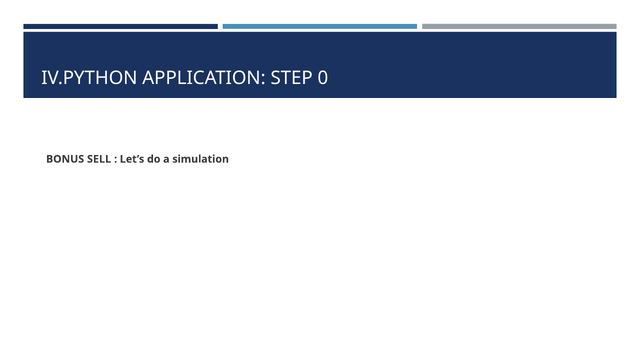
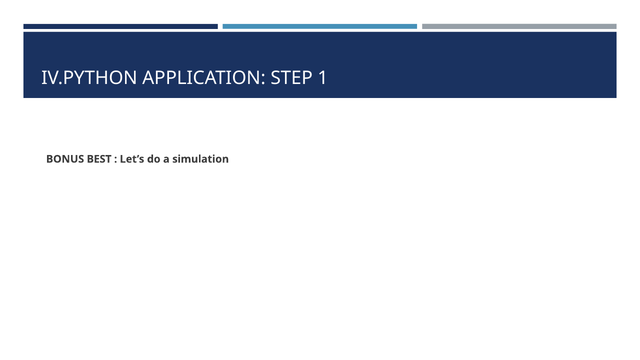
0: 0 -> 1
SELL: SELL -> BEST
